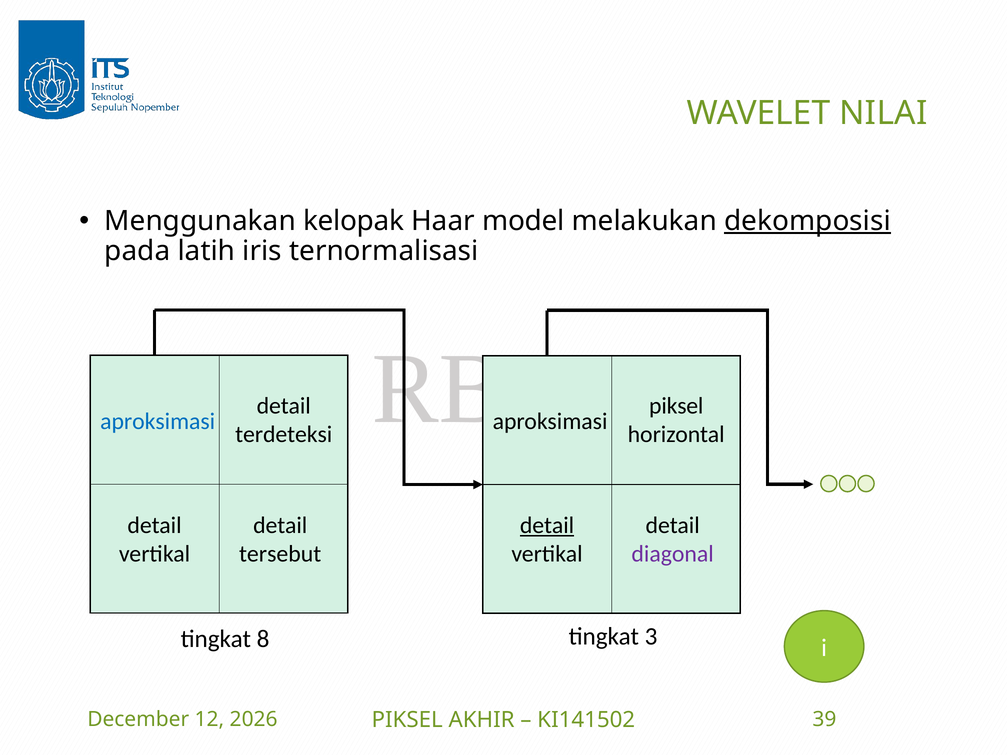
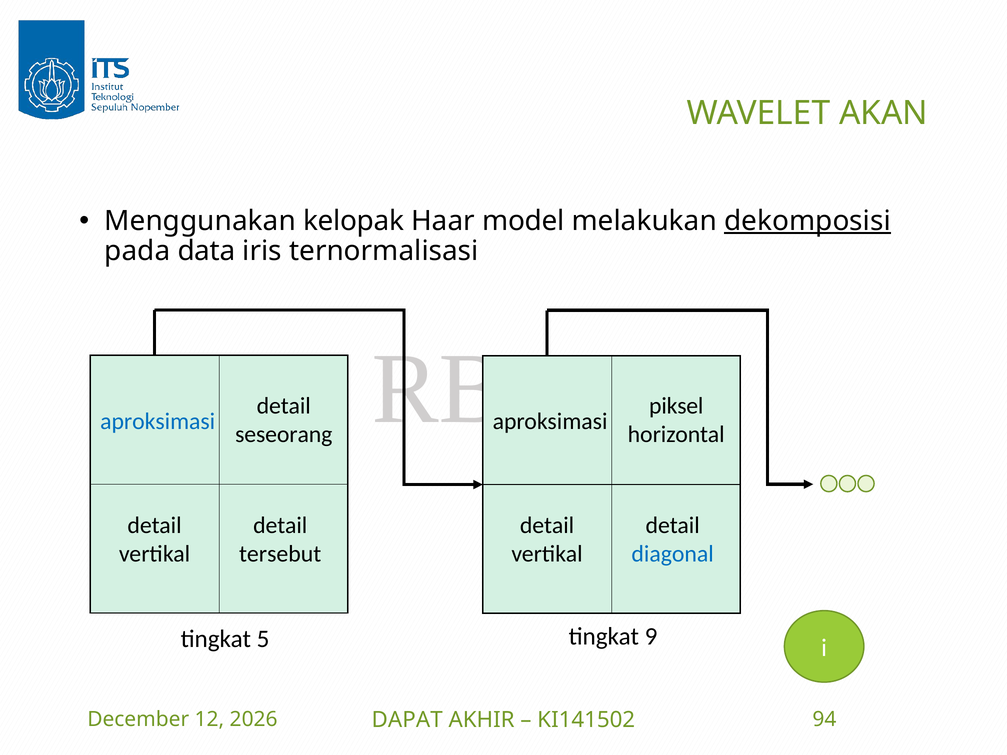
NILAI: NILAI -> AKAN
latih: latih -> data
terdeteksi: terdeteksi -> seseorang
detail at (547, 526) underline: present -> none
diagonal colour: purple -> blue
8: 8 -> 5
3: 3 -> 9
PIKSEL at (407, 720): PIKSEL -> DAPAT
39: 39 -> 94
